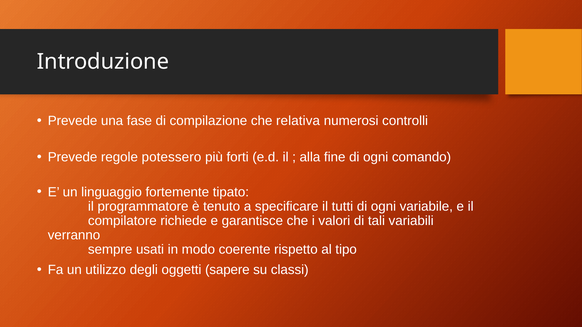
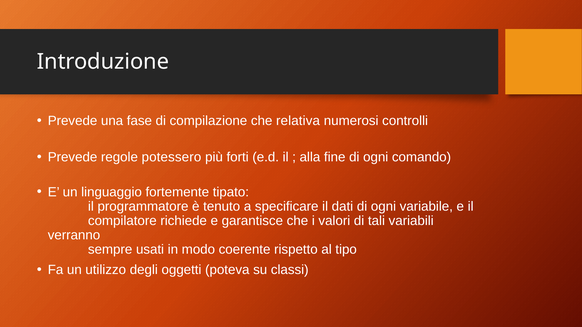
tutti: tutti -> dati
sapere: sapere -> poteva
